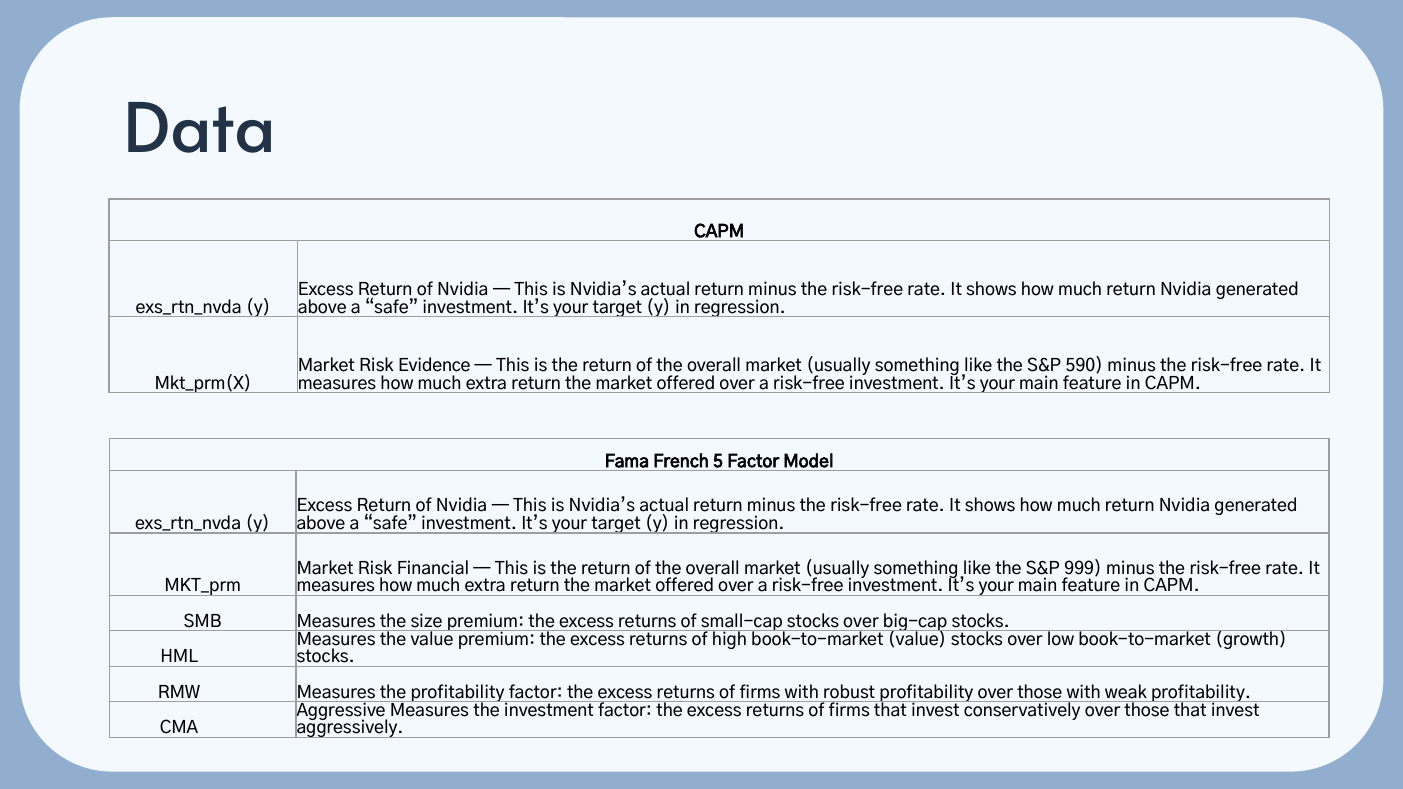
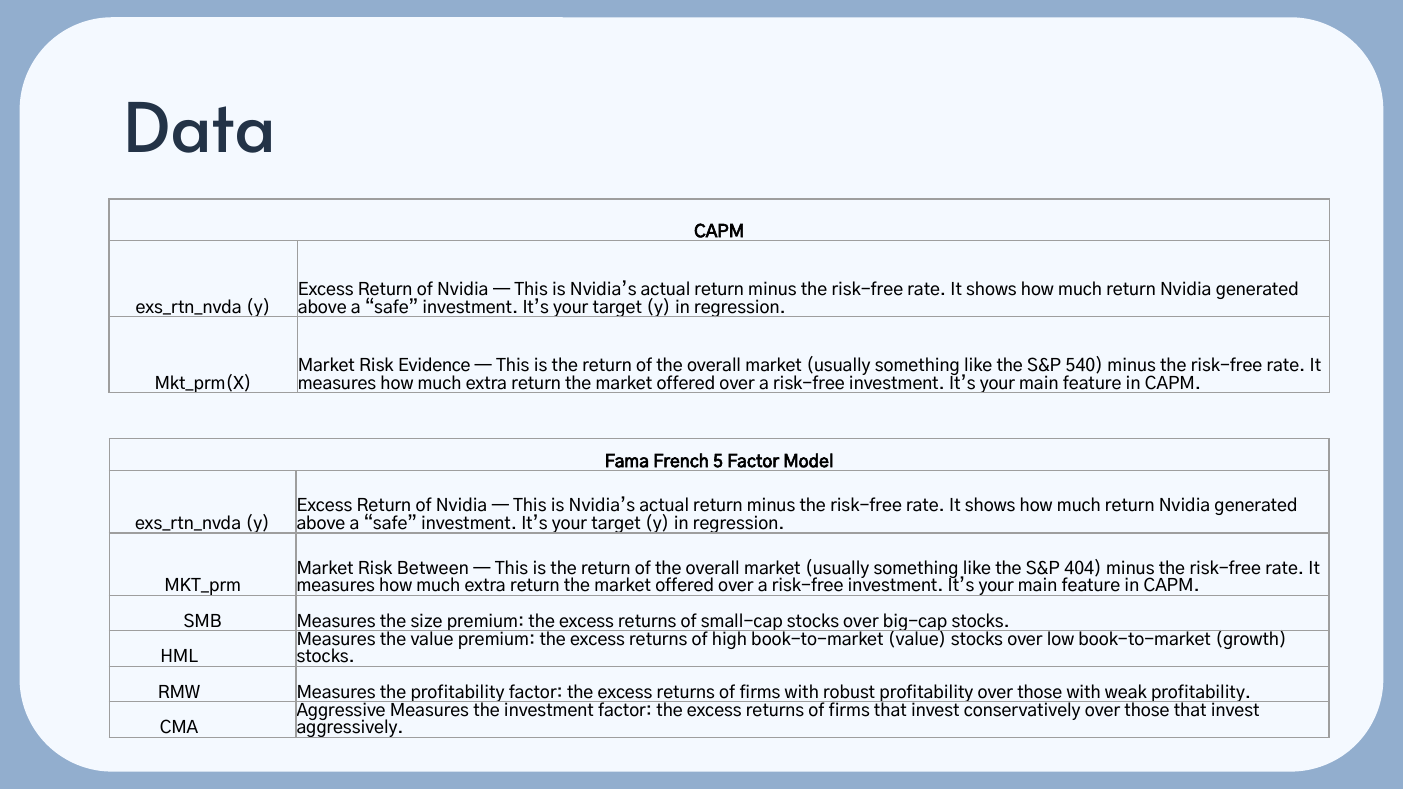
590: 590 -> 540
Financial: Financial -> Between
999: 999 -> 404
